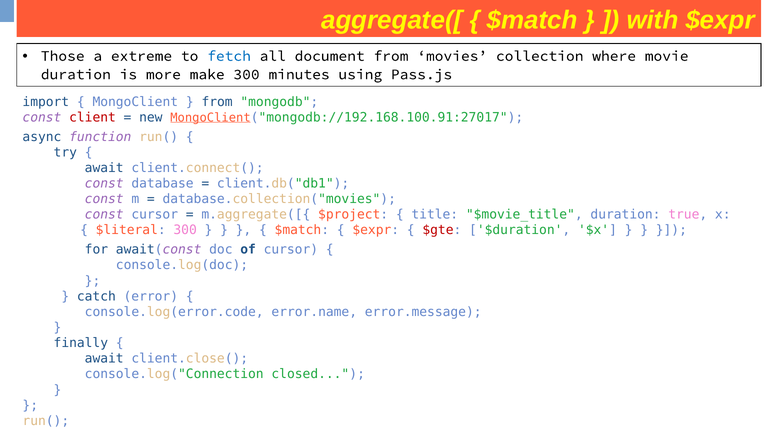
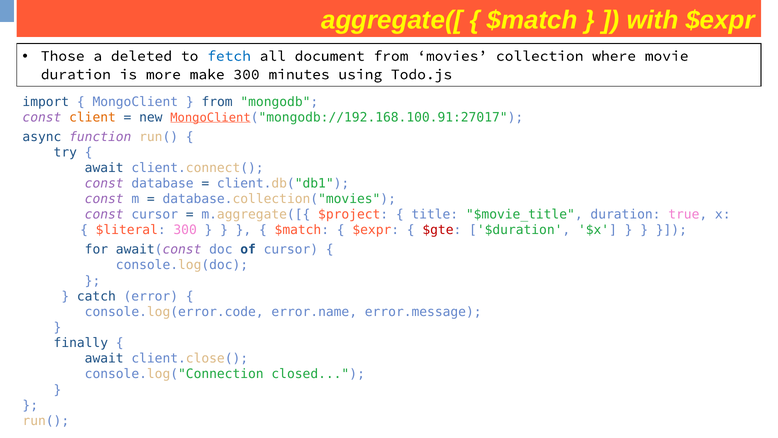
extreme: extreme -> deleted
Pass.js: Pass.js -> Todo.js
client colour: red -> orange
